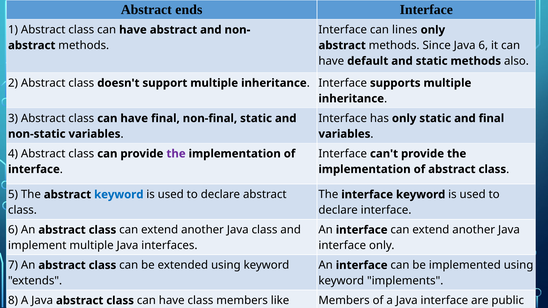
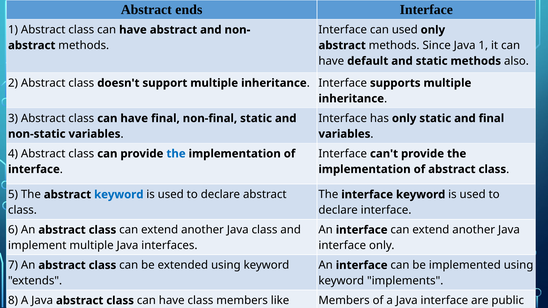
can lines: lines -> used
Java 6: 6 -> 1
the at (176, 154) colour: purple -> blue
